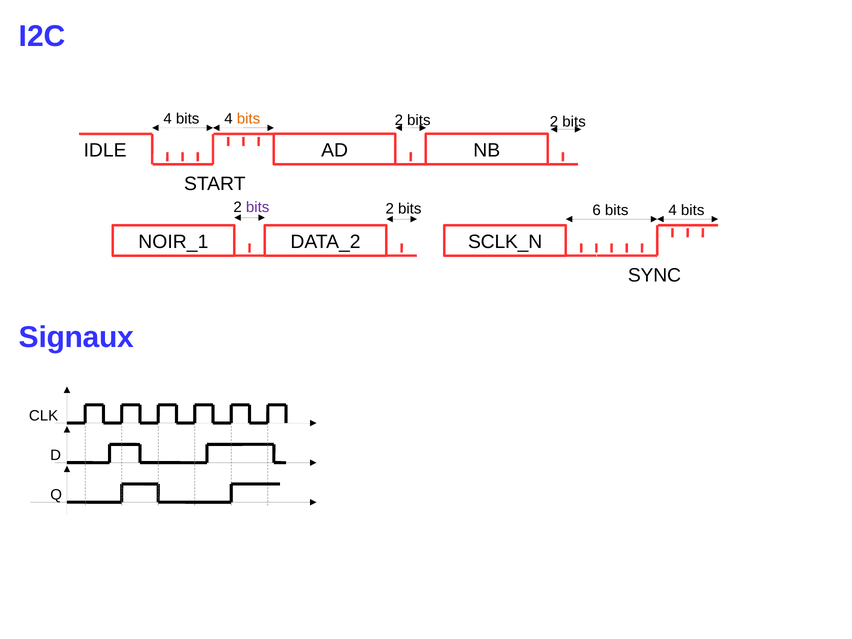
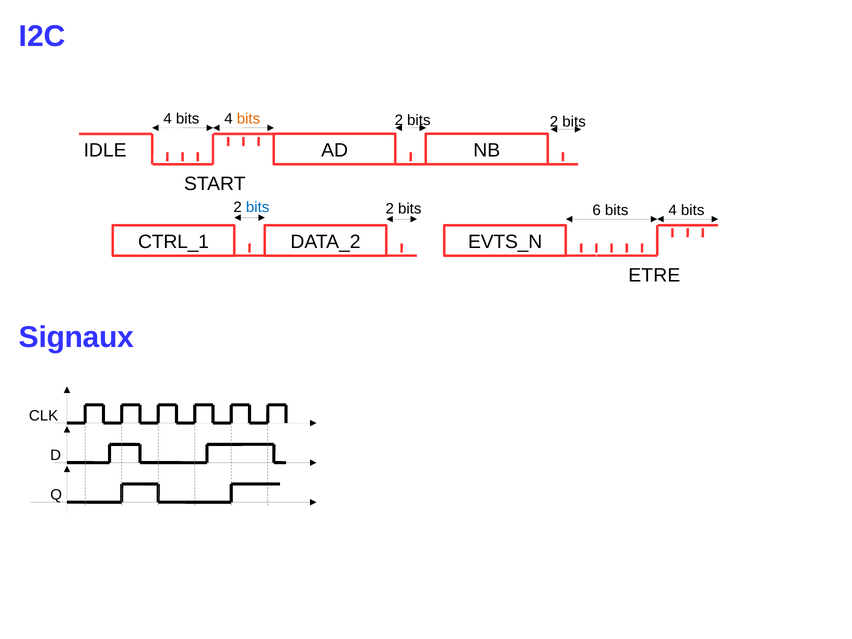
bits at (258, 207) colour: purple -> blue
NOIR_1: NOIR_1 -> CTRL_1
SCLK_N: SCLK_N -> EVTS_N
SYNC: SYNC -> ETRE
